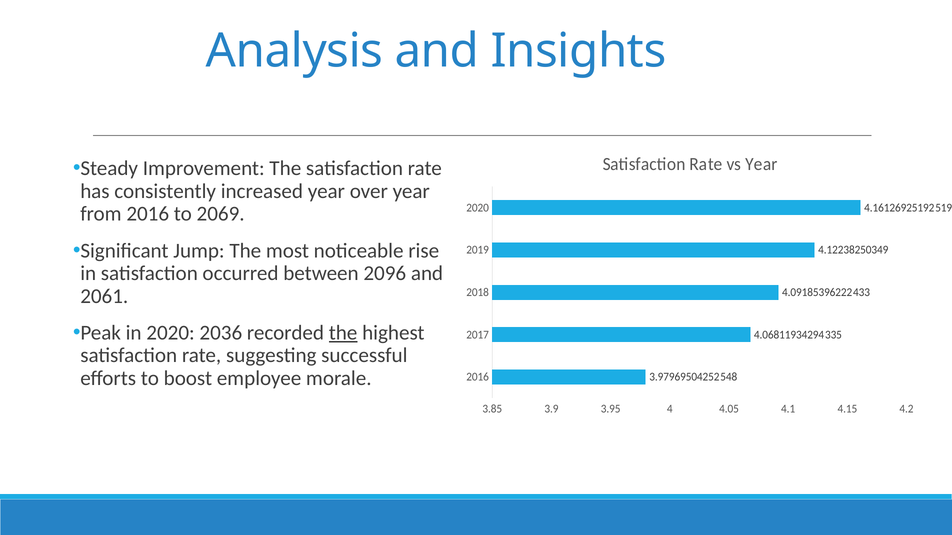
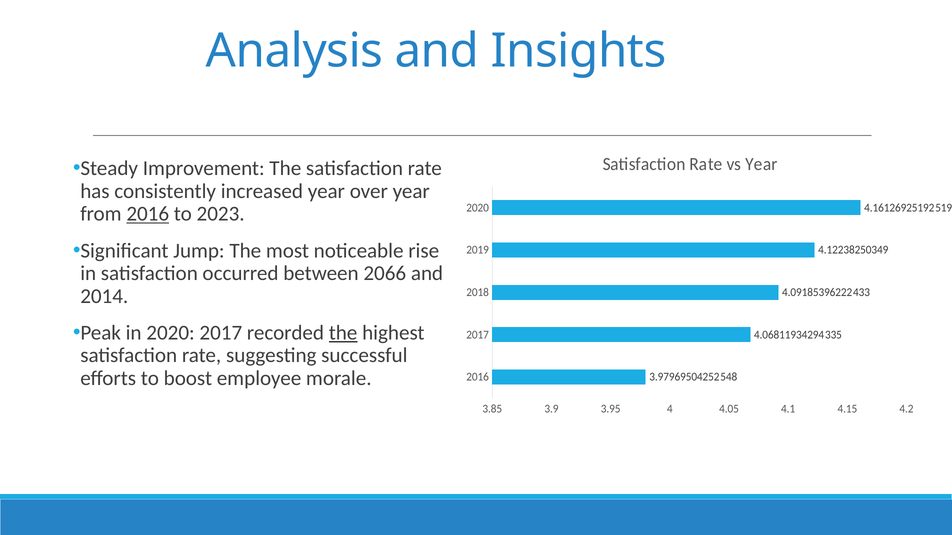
2016 at (148, 214) underline: none -> present
2069: 2069 -> 2023
2096: 2096 -> 2066
2061: 2061 -> 2014
2020 2036: 2036 -> 2017
